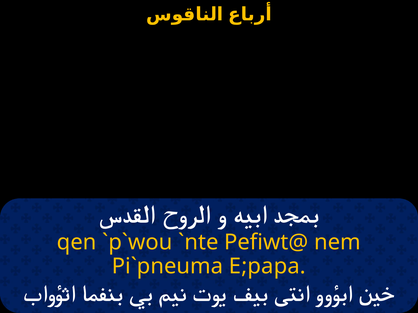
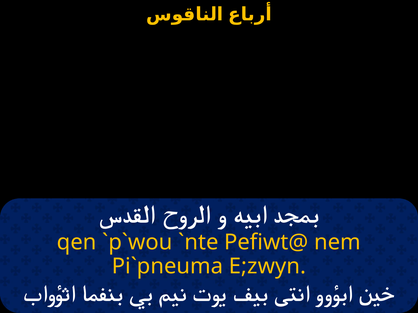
E;papa: E;papa -> E;zwyn
